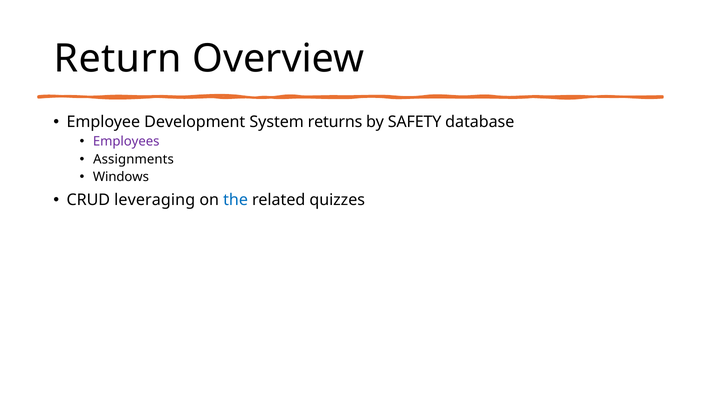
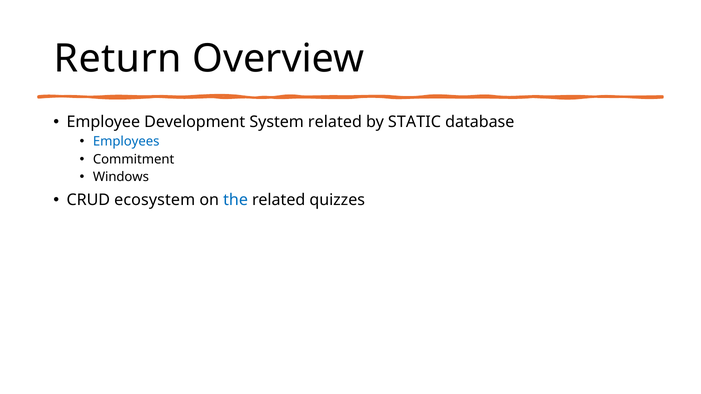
System returns: returns -> related
SAFETY: SAFETY -> STATIC
Employees colour: purple -> blue
Assignments: Assignments -> Commitment
leveraging: leveraging -> ecosystem
